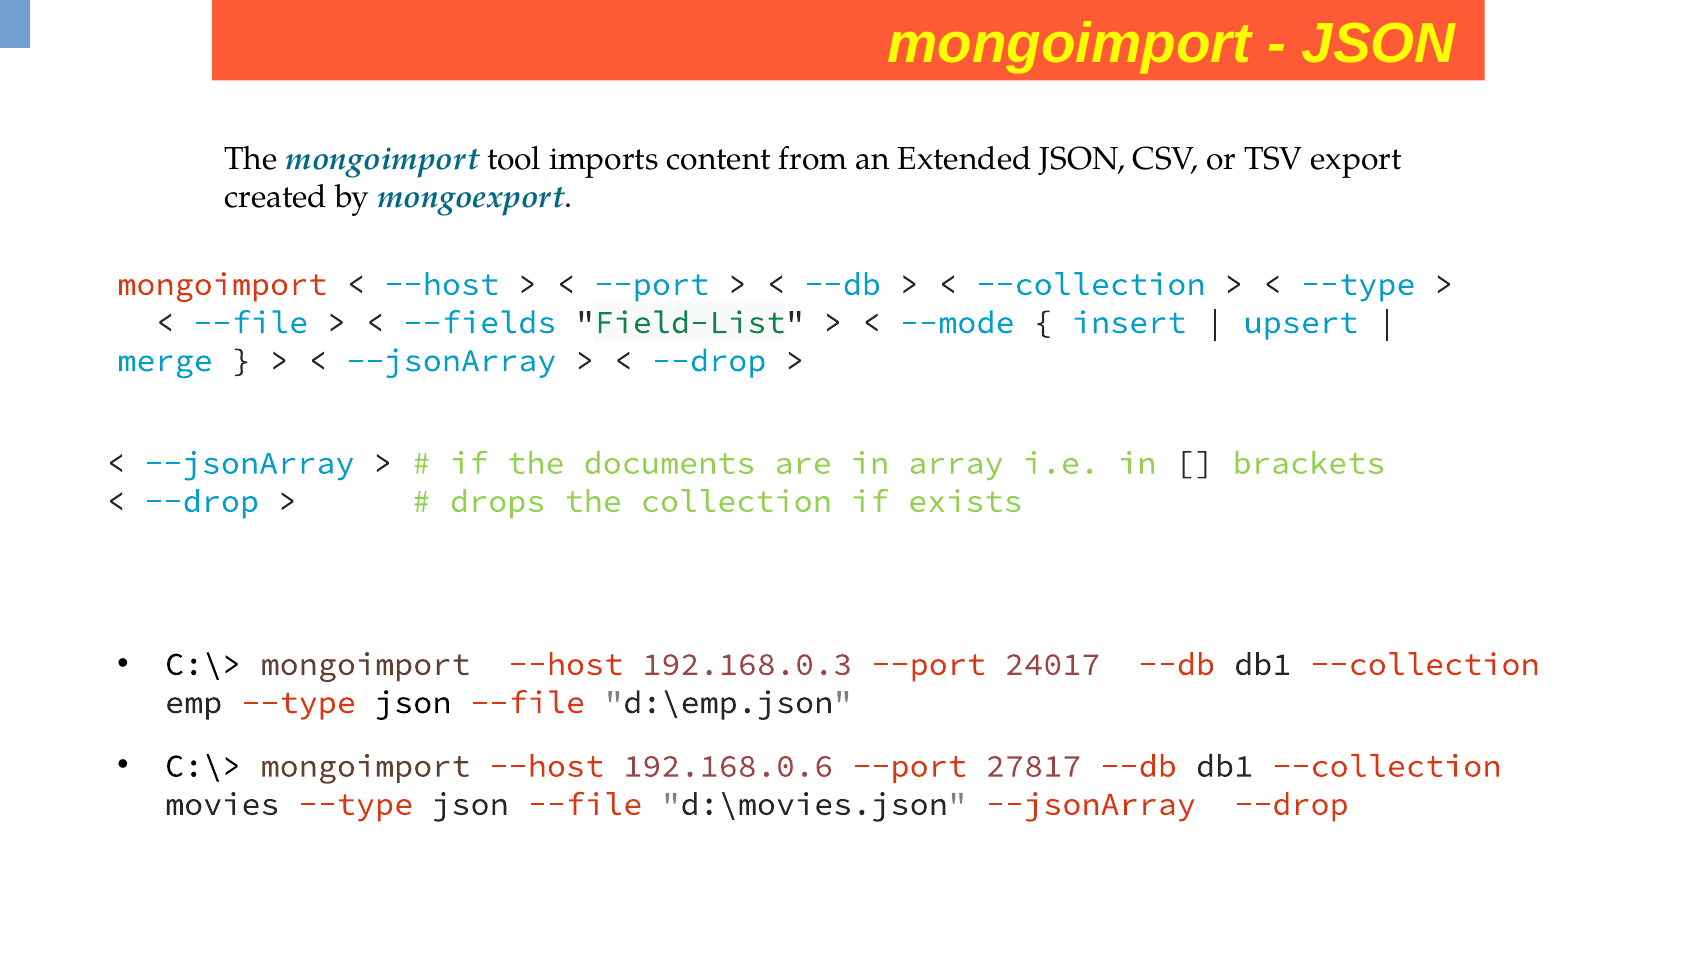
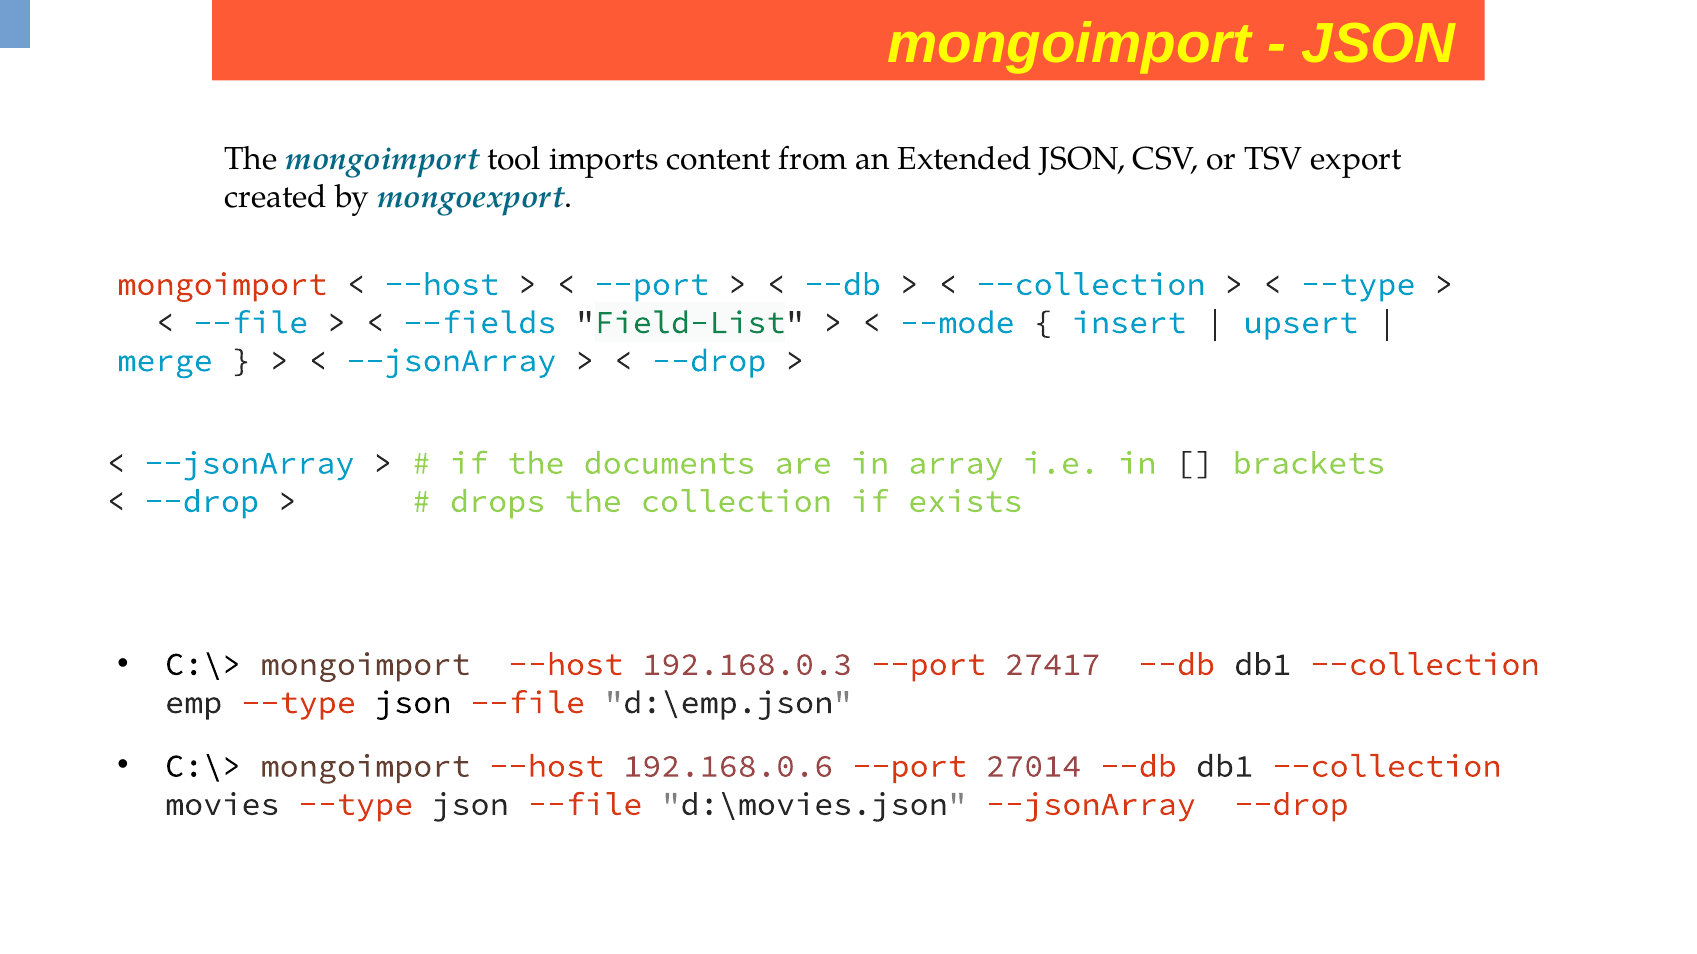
24017: 24017 -> 27417
27817: 27817 -> 27014
